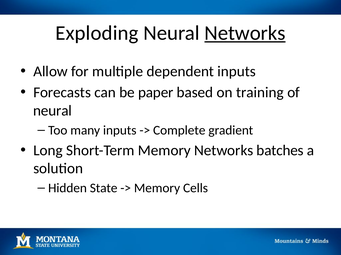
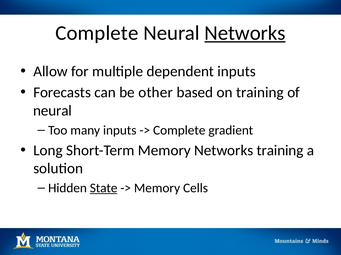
Exploding at (97, 33): Exploding -> Complete
paper: paper -> other
Networks batches: batches -> training
State underline: none -> present
